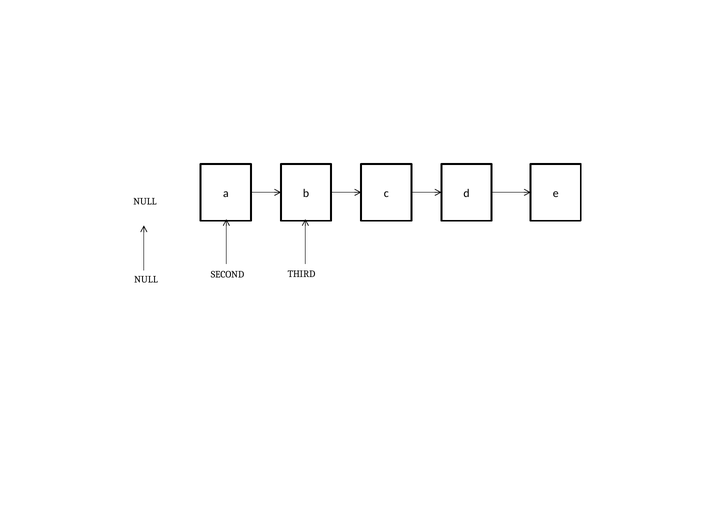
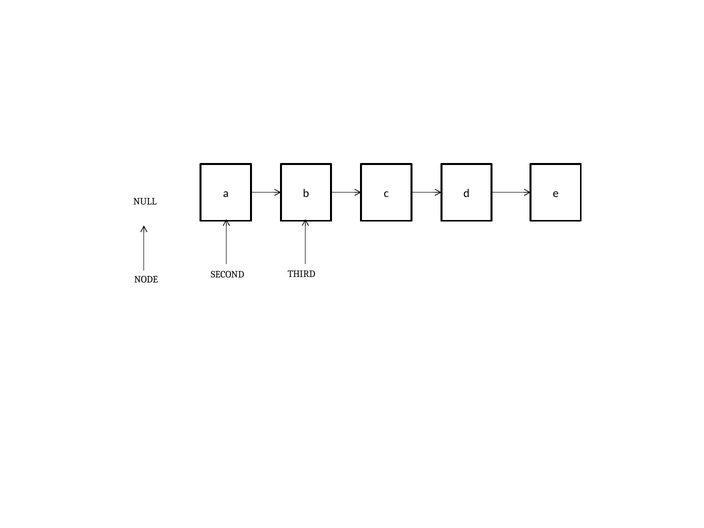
NULL at (146, 279): NULL -> NODE
